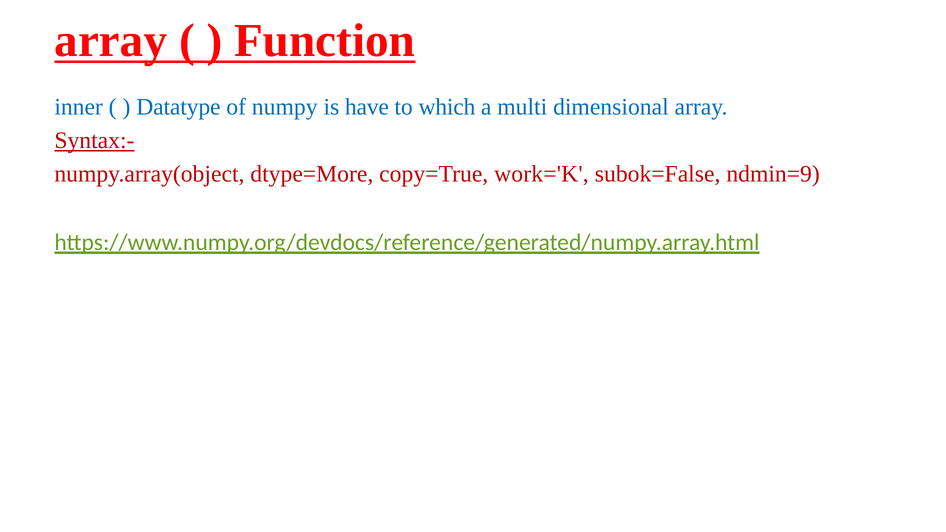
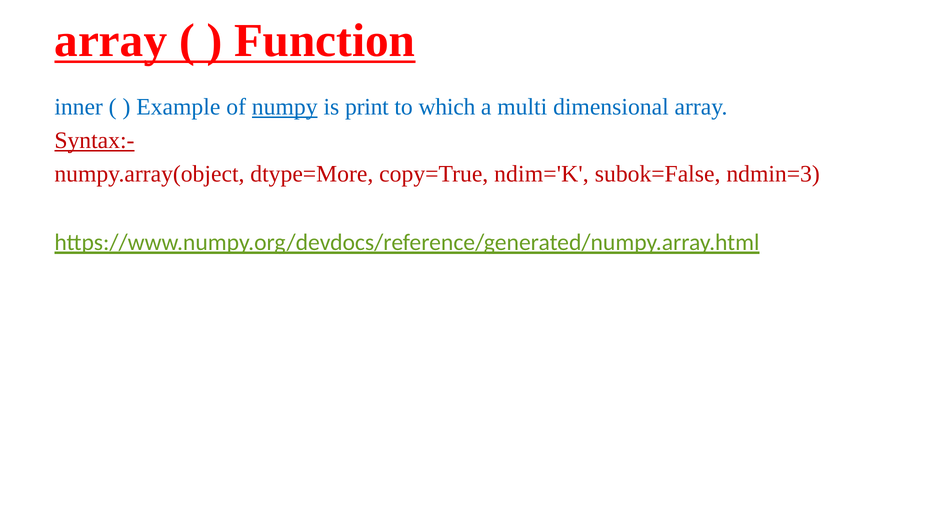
Datatype: Datatype -> Example
numpy underline: none -> present
have: have -> print
work='K: work='K -> ndim='K
ndmin=9: ndmin=9 -> ndmin=3
